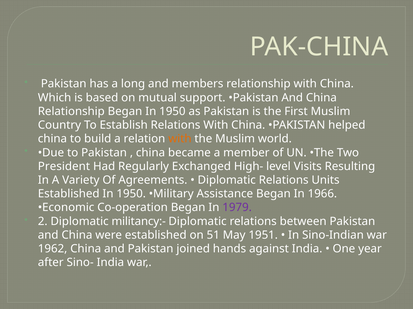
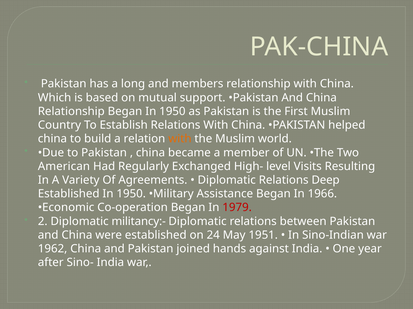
President: President -> American
Units: Units -> Deep
1979 colour: purple -> red
51: 51 -> 24
